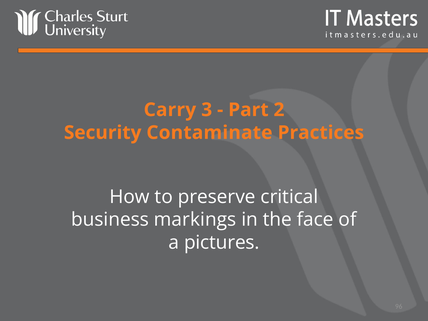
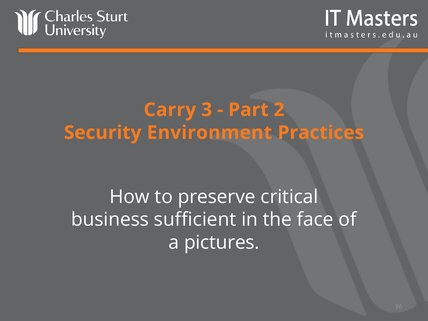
Contaminate: Contaminate -> Environment
markings: markings -> sufficient
